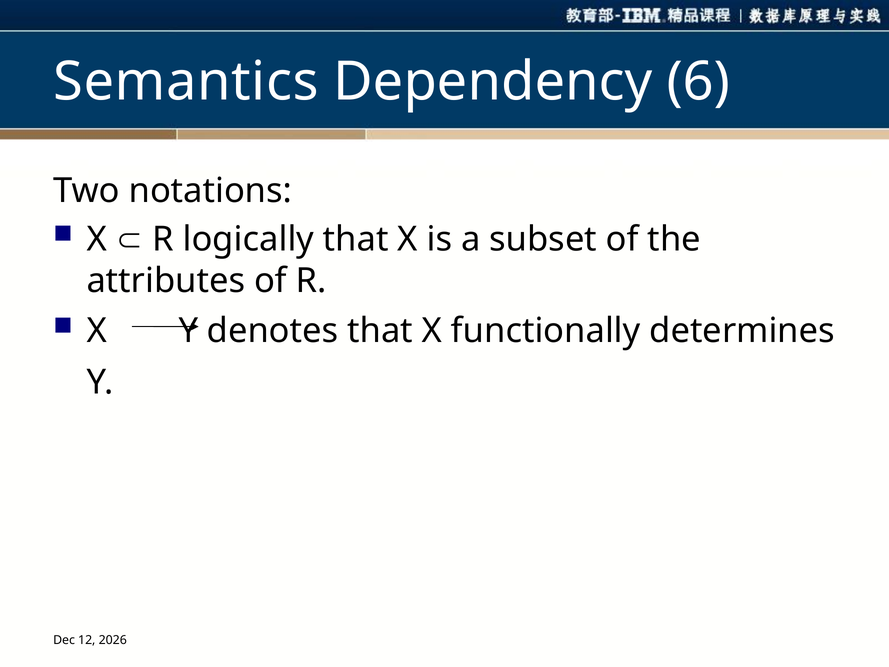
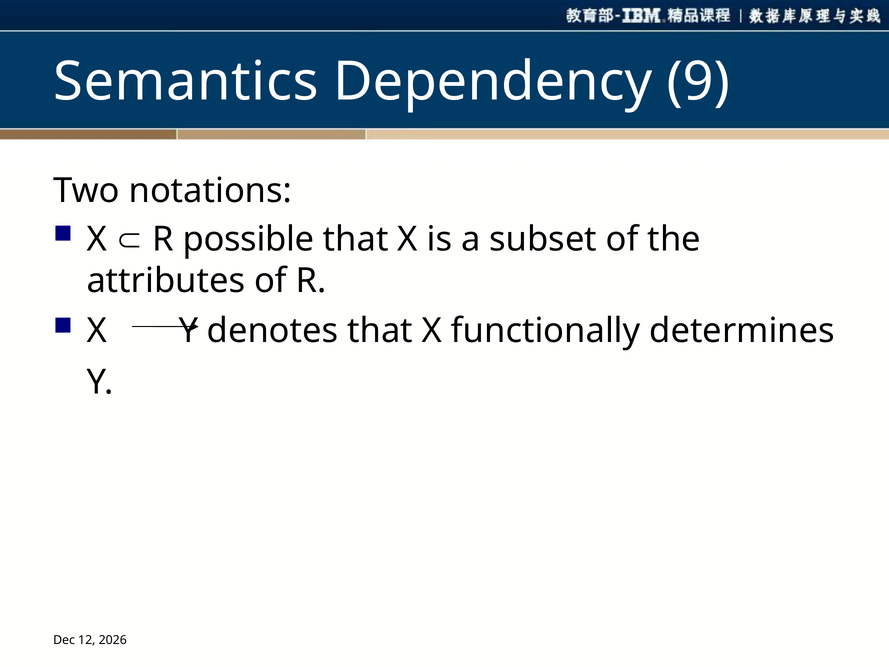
6: 6 -> 9
logically: logically -> possible
